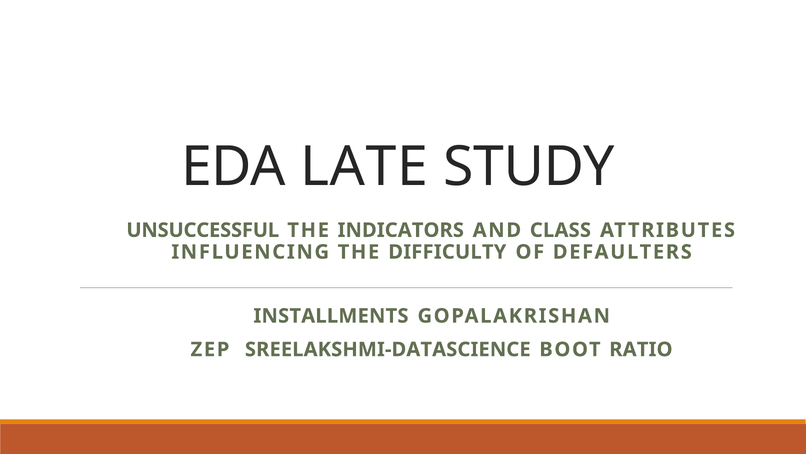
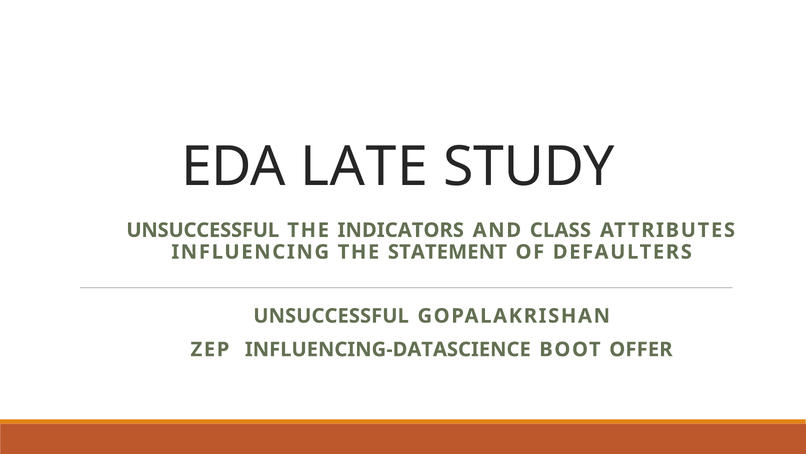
DIFFICULTY: DIFFICULTY -> STATEMENT
INSTALLMENTS at (331, 316): INSTALLMENTS -> UNSUCCESSFUL
SREELAKSHMI-DATASCIENCE: SREELAKSHMI-DATASCIENCE -> INFLUENCING-DATASCIENCE
RATIO: RATIO -> OFFER
